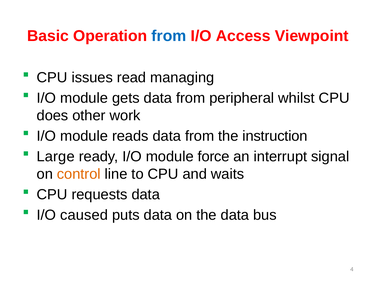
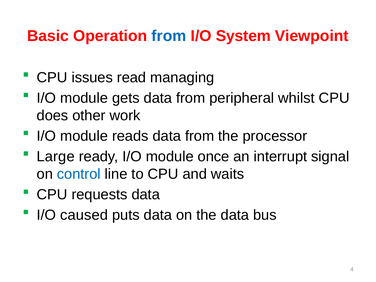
Access: Access -> System
instruction: instruction -> processor
force: force -> once
control colour: orange -> blue
